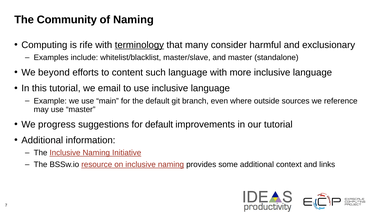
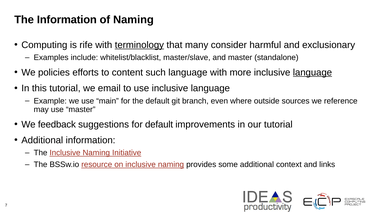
The Community: Community -> Information
beyond: beyond -> policies
language at (312, 72) underline: none -> present
progress: progress -> feedback
